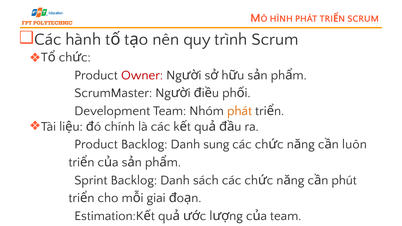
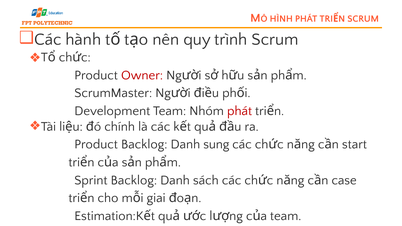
phát at (240, 111) colour: orange -> red
luôn: luôn -> start
phút: phút -> case
